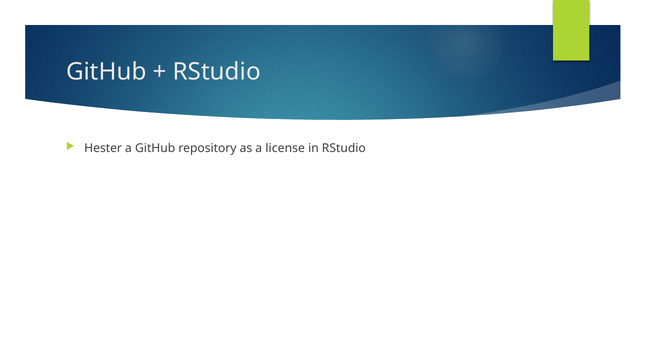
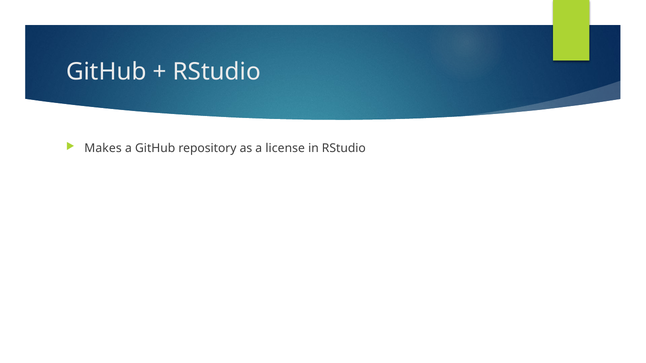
Hester: Hester -> Makes
